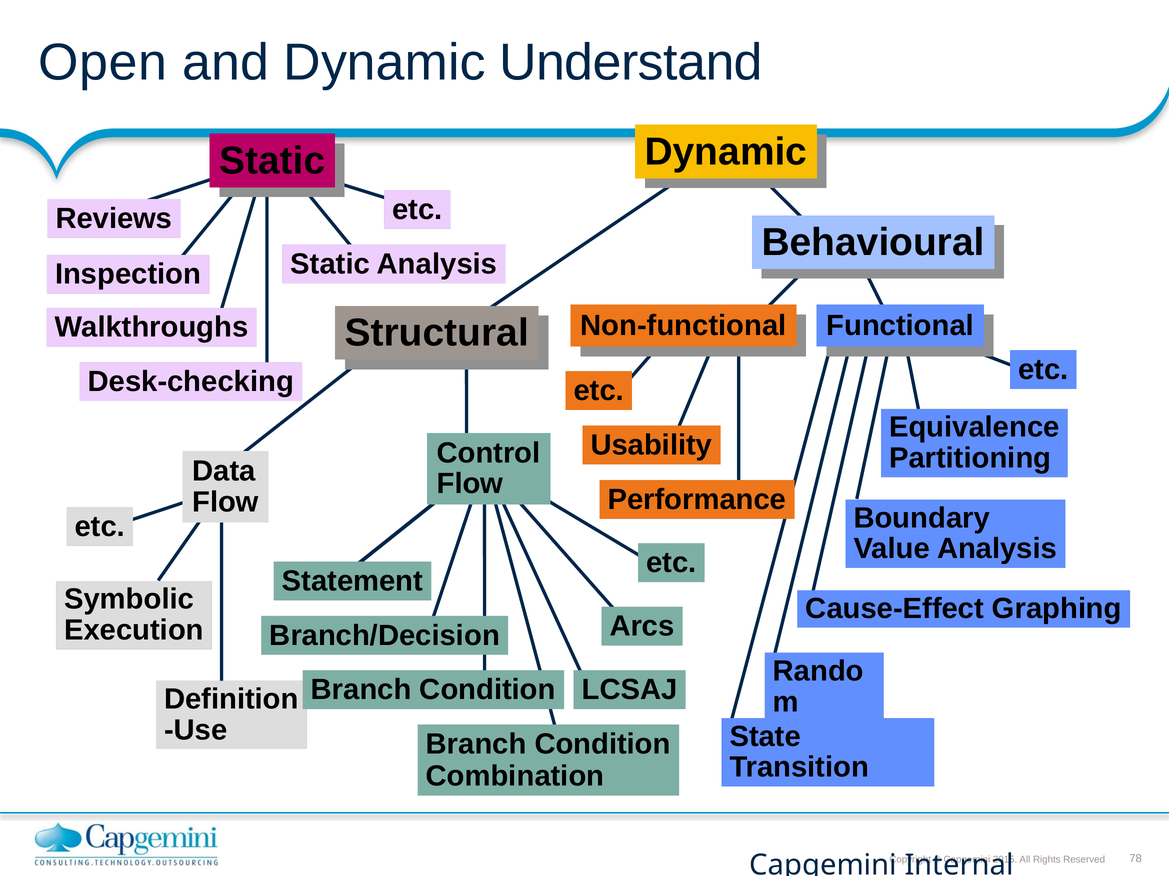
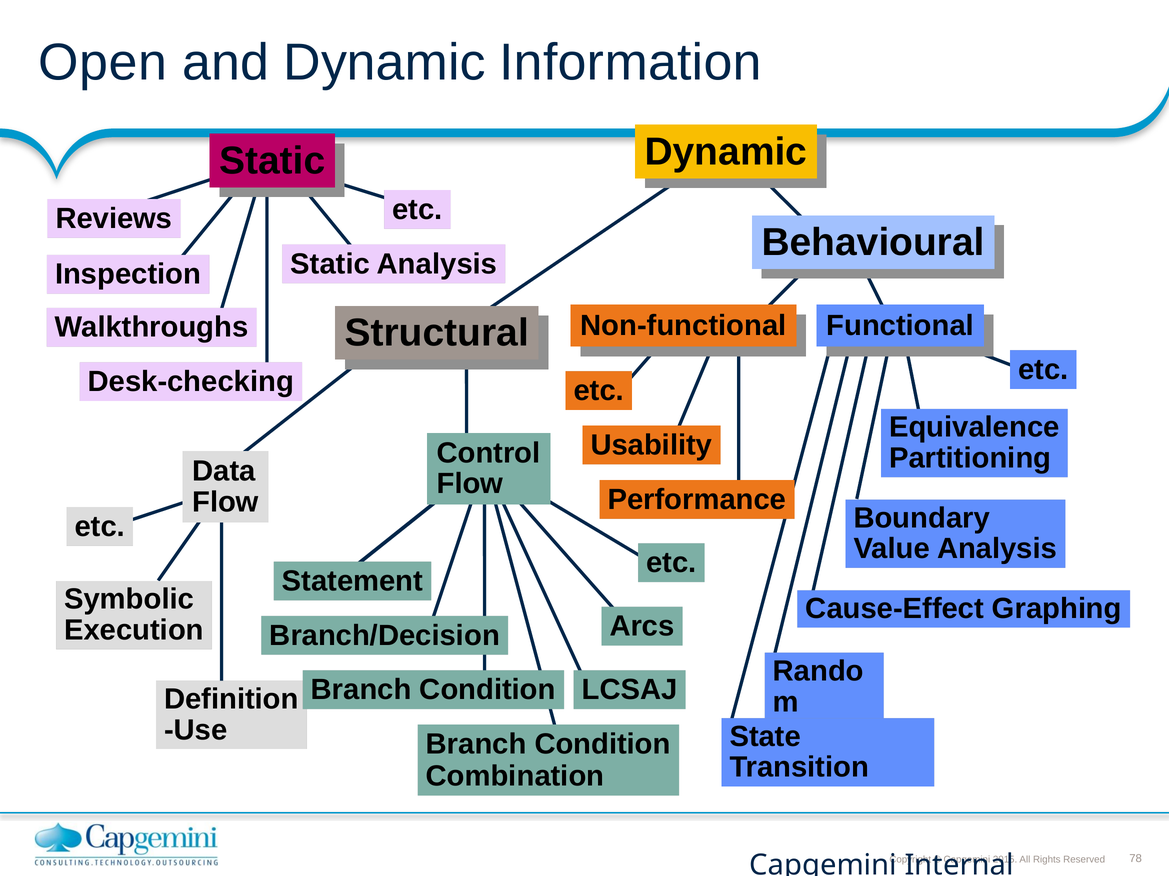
Understand: Understand -> Information
